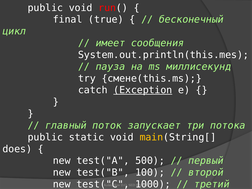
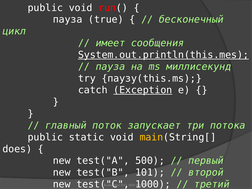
final at (68, 20): final -> пауза
System.out.println(this.mes underline: none -> present
смене(this.ms: смене(this.ms -> паузу(this.ms
100: 100 -> 101
